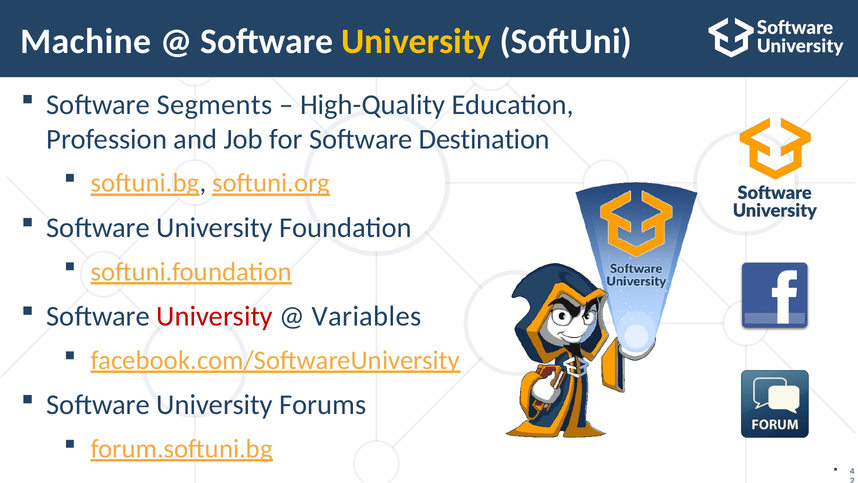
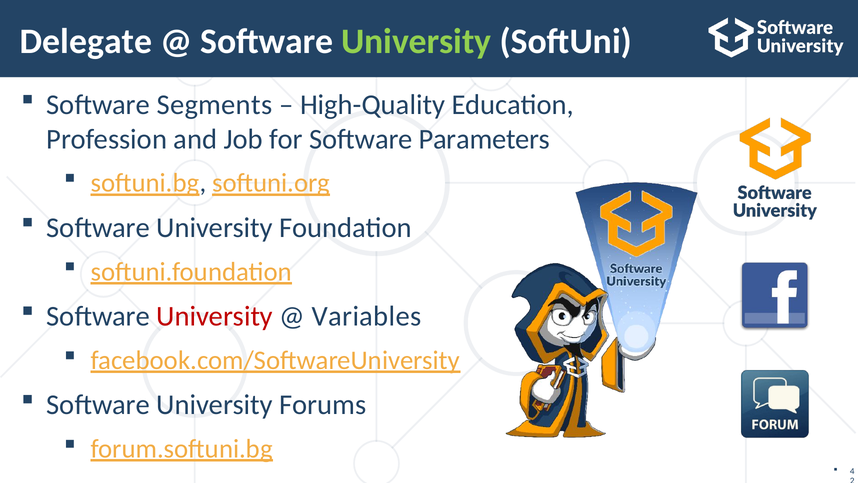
Machine: Machine -> Delegate
University at (416, 41) colour: yellow -> light green
Destination: Destination -> Parameters
